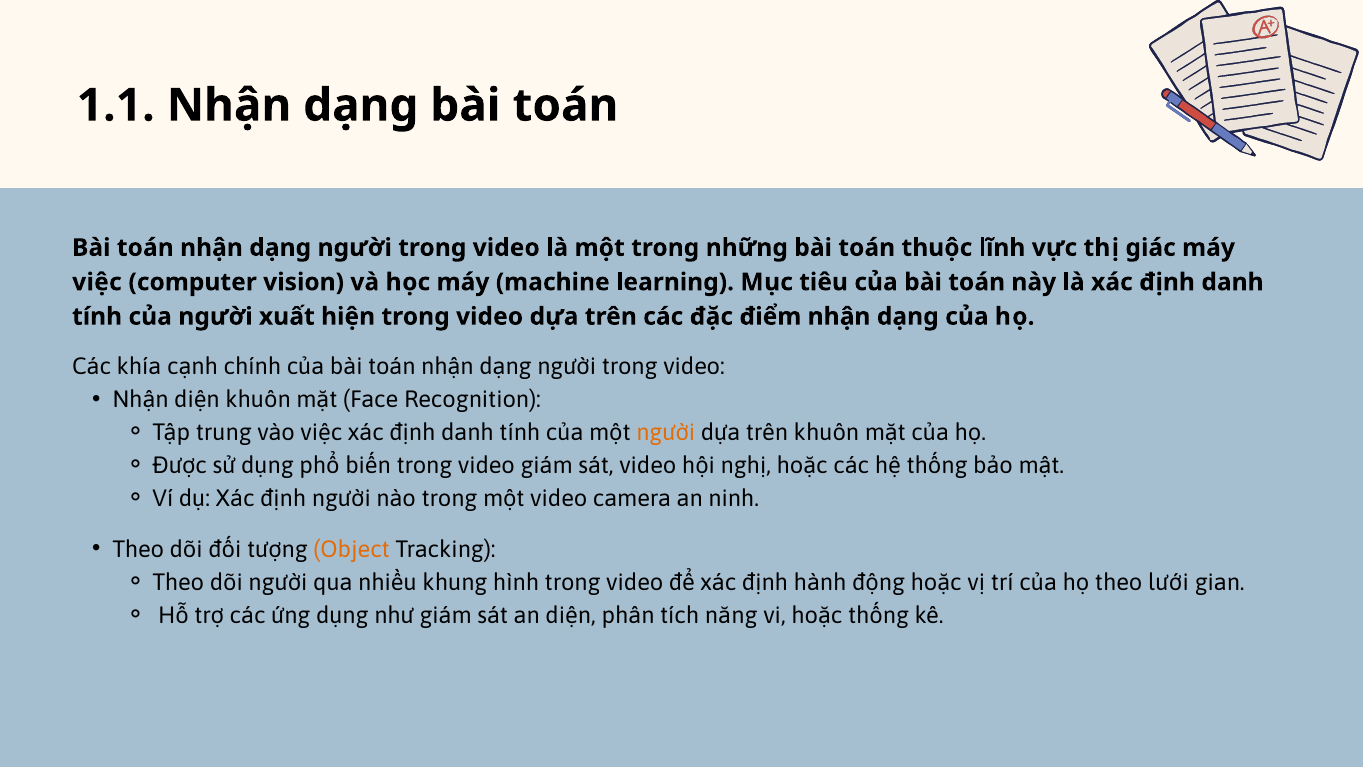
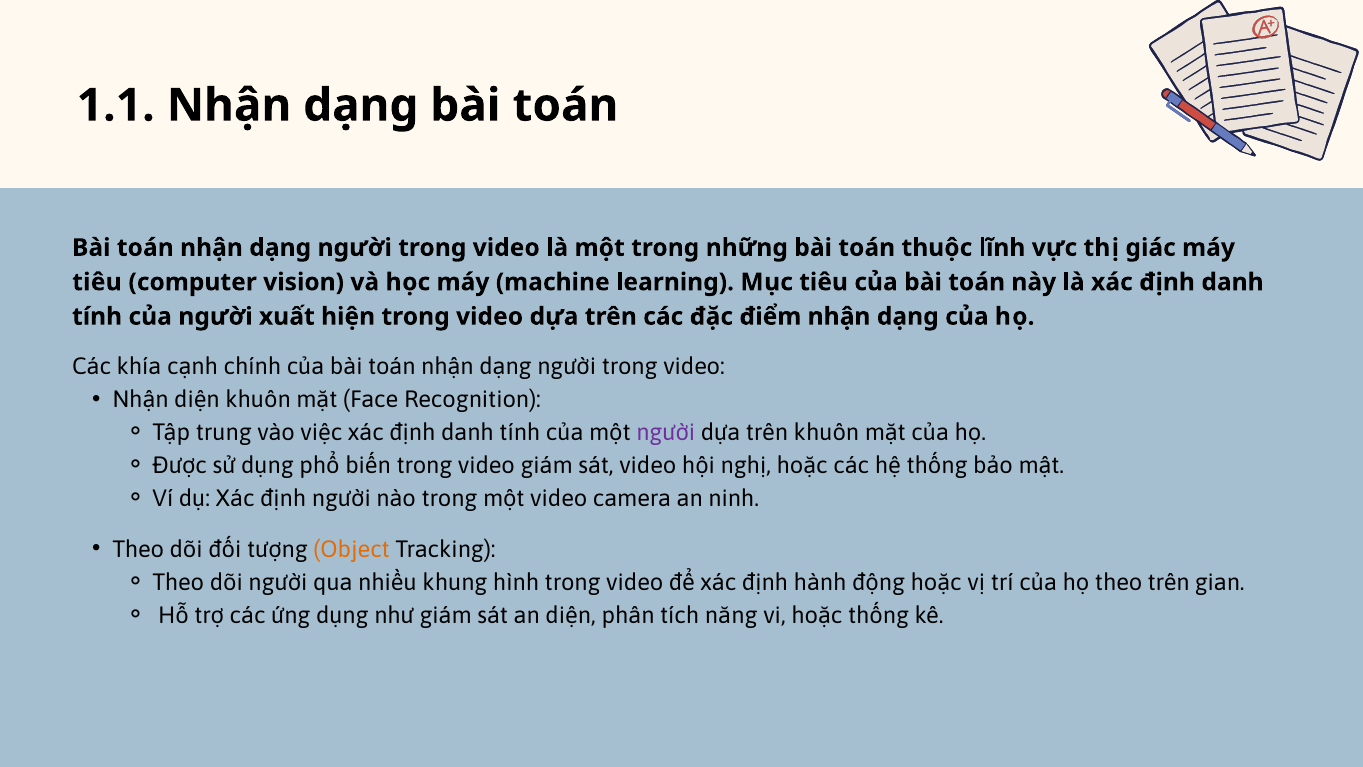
việc at (97, 282): việc -> tiêu
người at (666, 433) colour: orange -> purple
theo lưới: lưới -> trên
